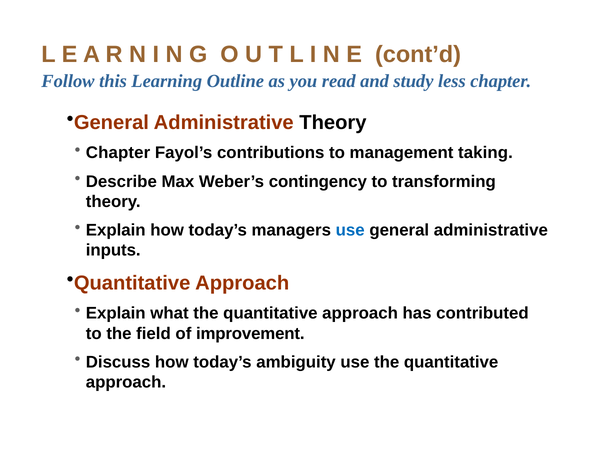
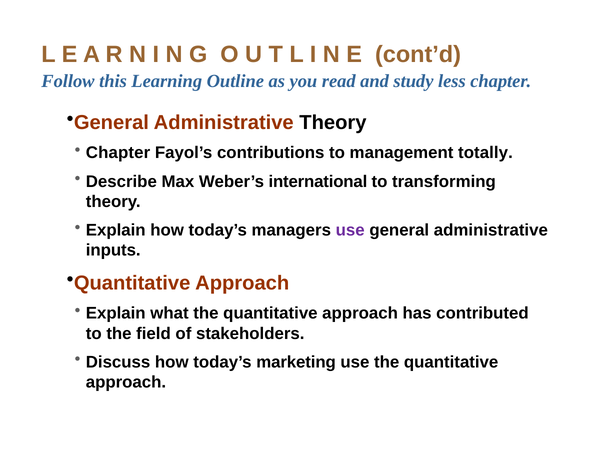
taking: taking -> totally
contingency: contingency -> international
use at (350, 230) colour: blue -> purple
improvement: improvement -> stakeholders
ambiguity: ambiguity -> marketing
